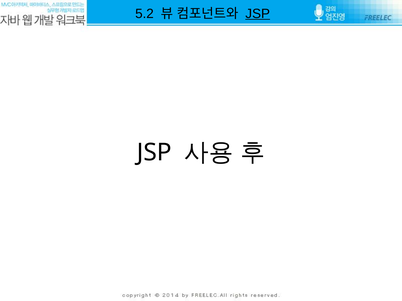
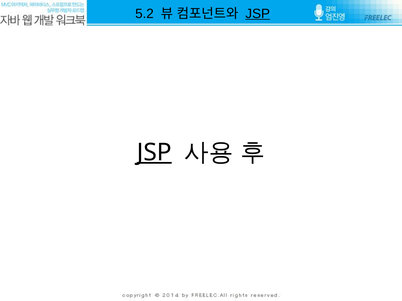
JSP at (154, 153) underline: none -> present
